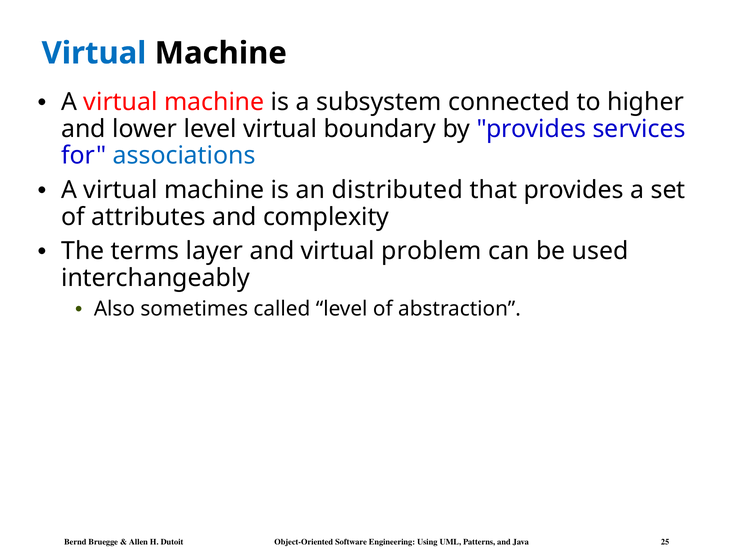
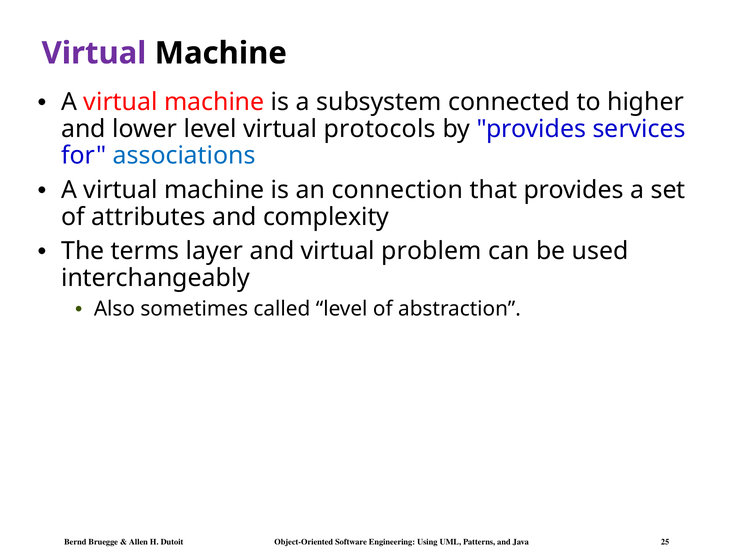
Virtual at (94, 53) colour: blue -> purple
boundary: boundary -> protocols
distributed: distributed -> connection
